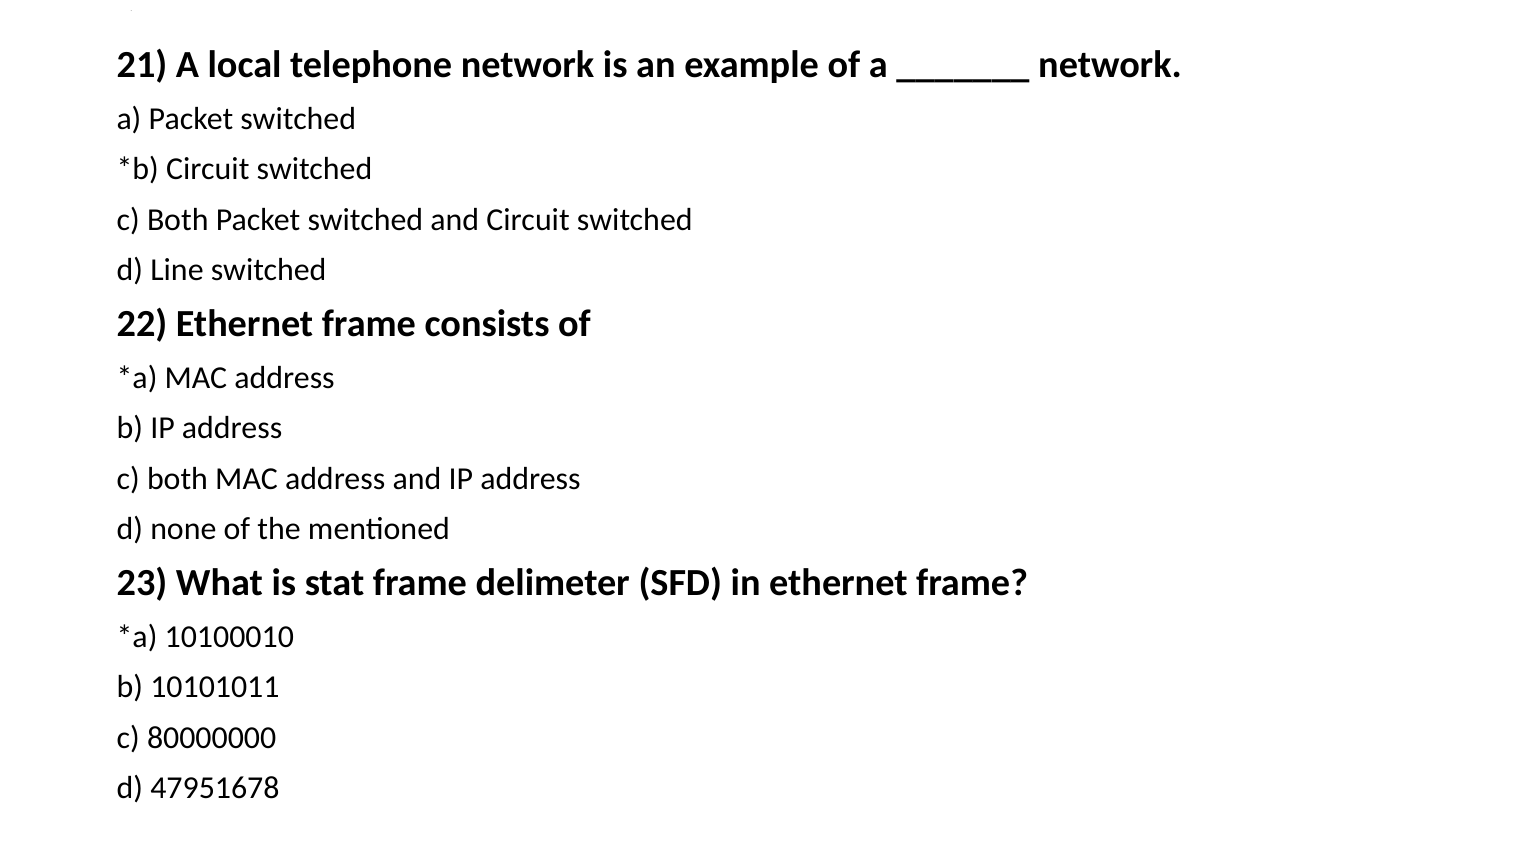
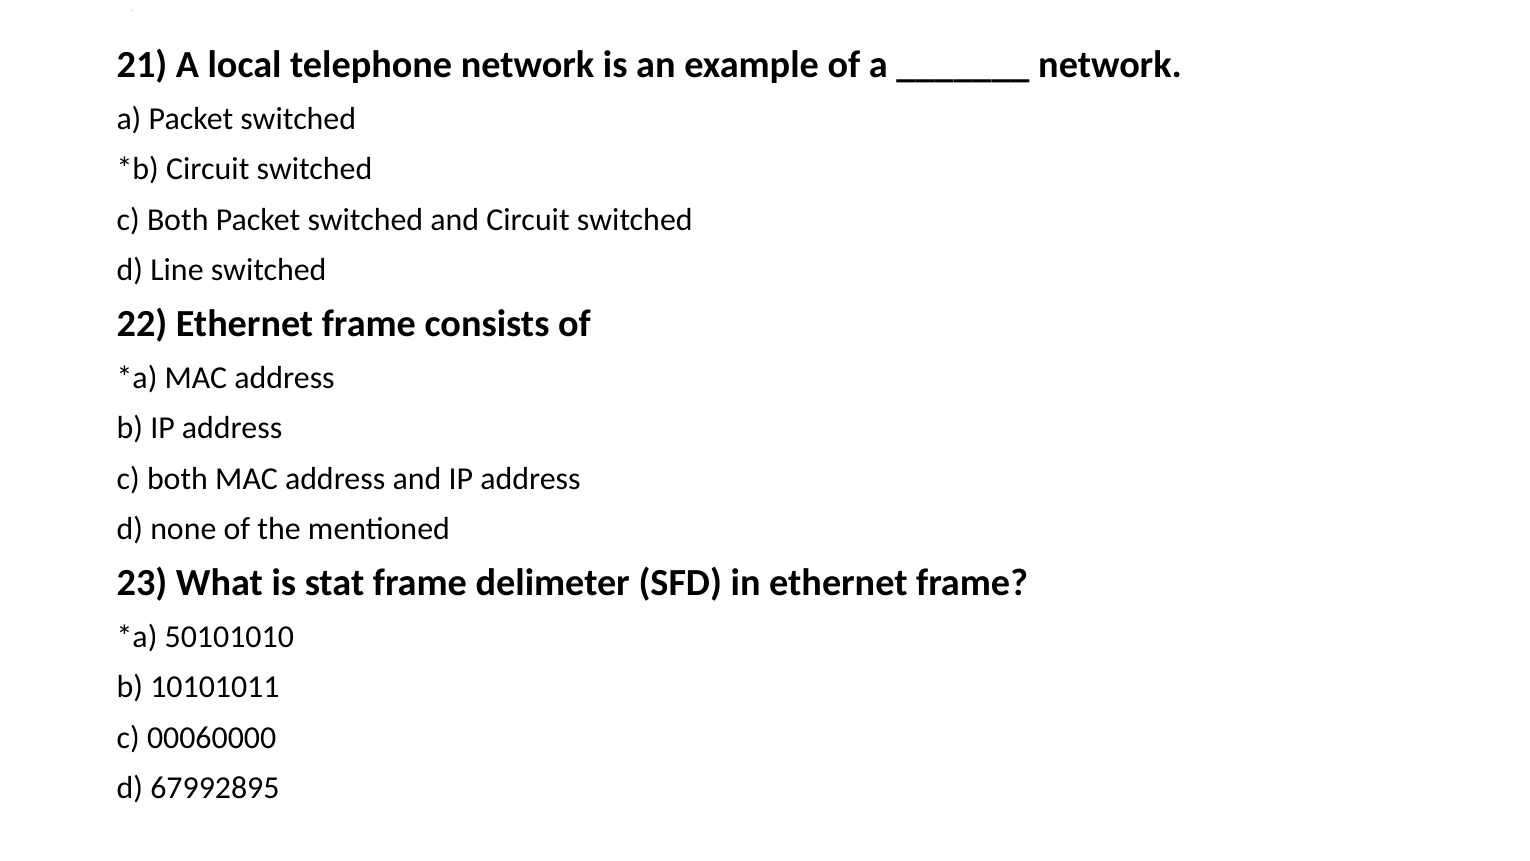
10100010: 10100010 -> 50101010
80000000: 80000000 -> 00060000
47951678: 47951678 -> 67992895
